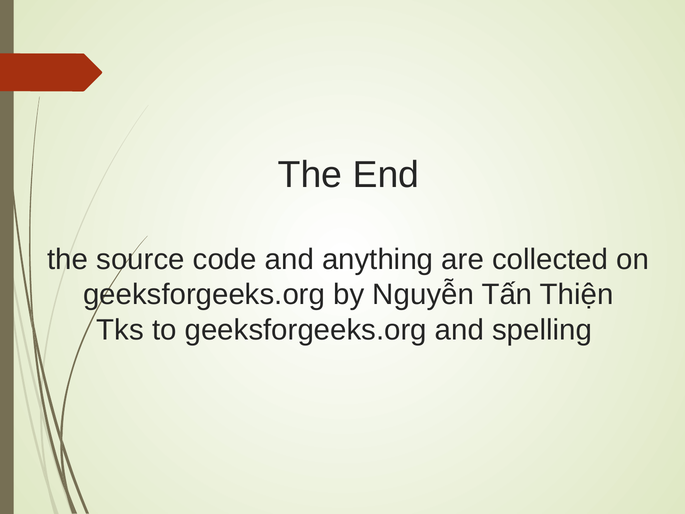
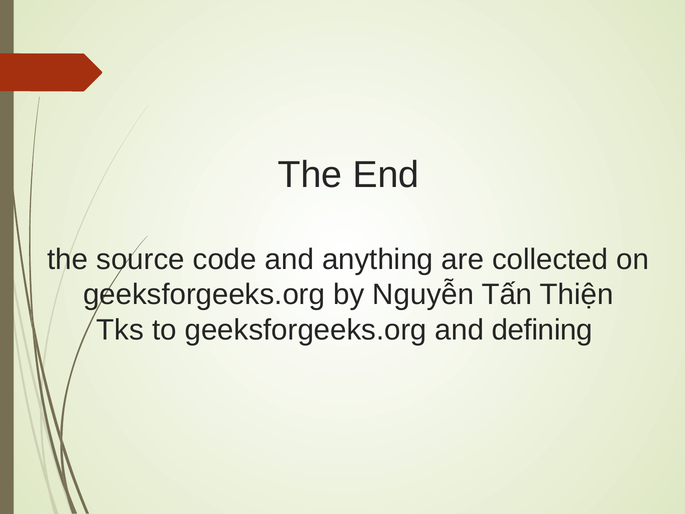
spelling: spelling -> defining
